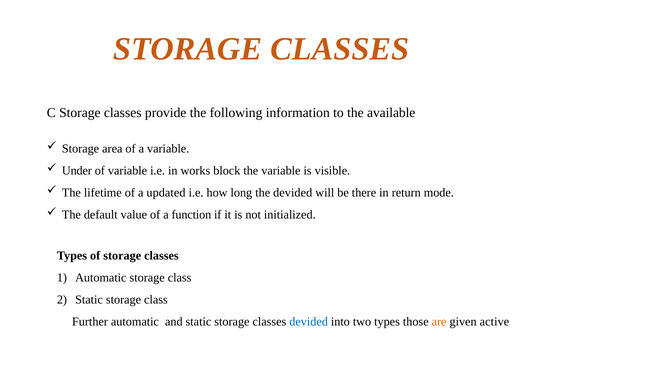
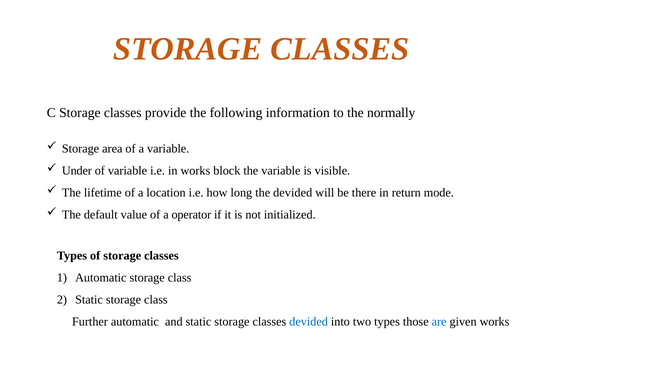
available: available -> normally
updated: updated -> location
function: function -> operator
are colour: orange -> blue
given active: active -> works
